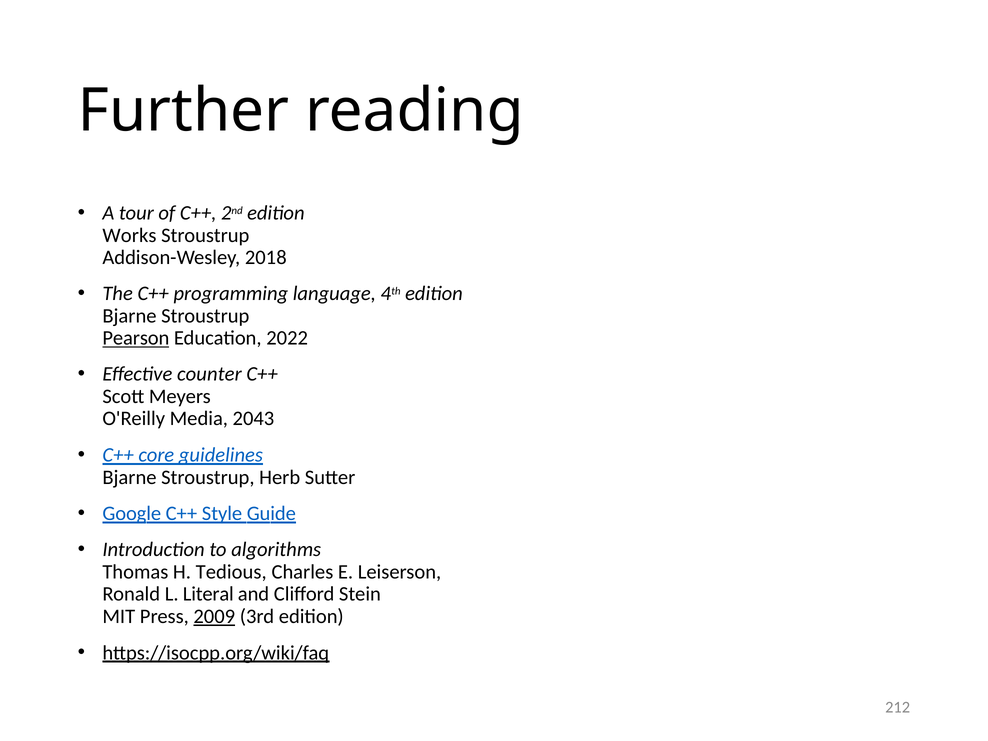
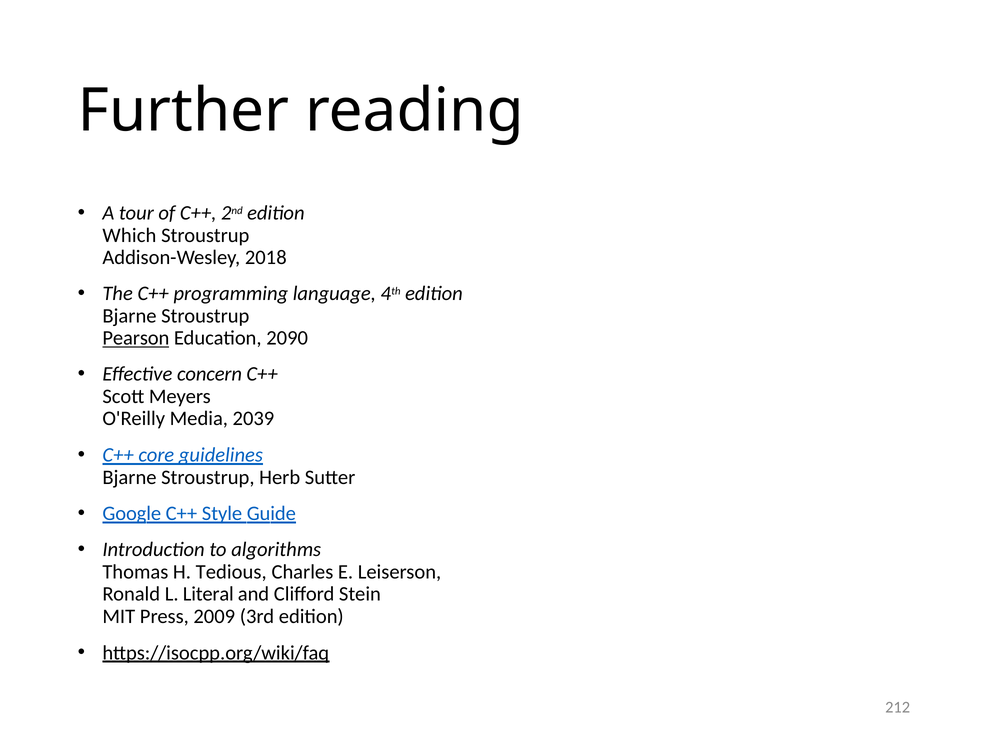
Works: Works -> Which
2022: 2022 -> 2090
counter: counter -> concern
2043: 2043 -> 2039
2009 underline: present -> none
